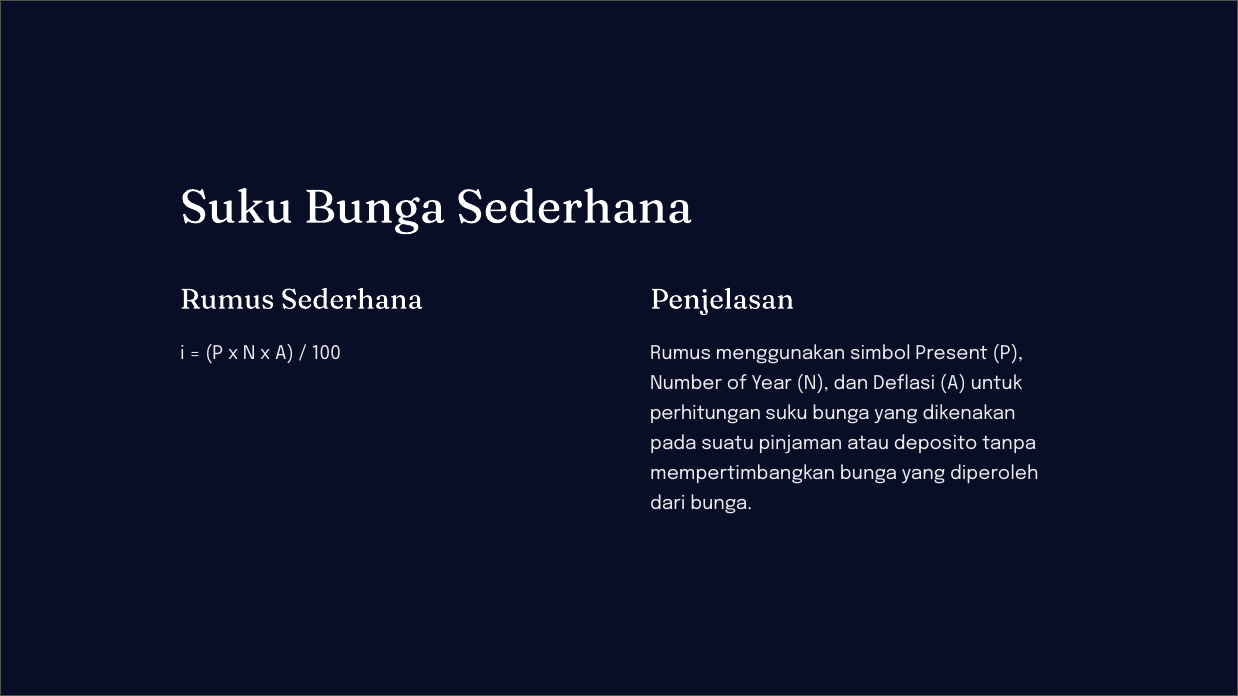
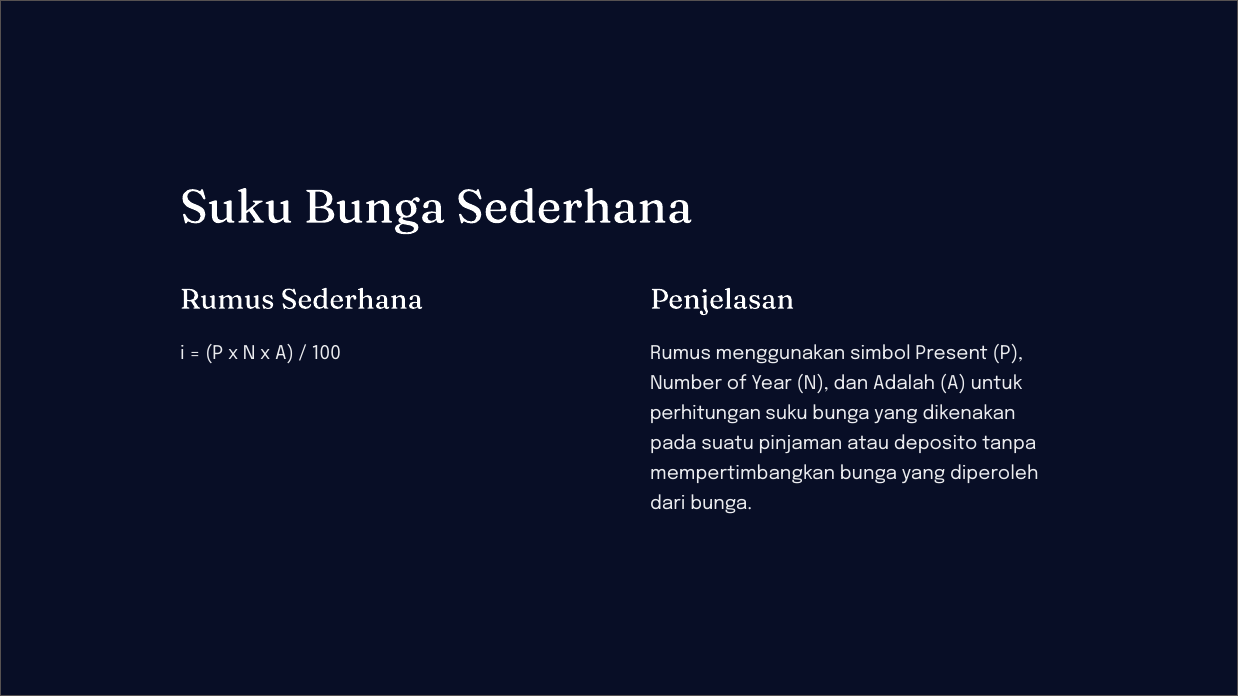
Deflasi: Deflasi -> Adalah
